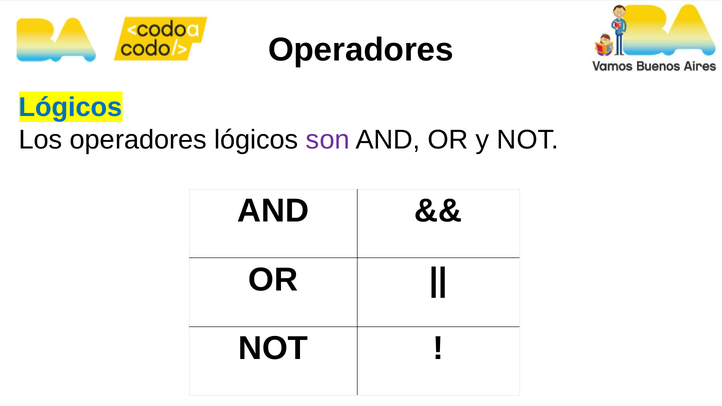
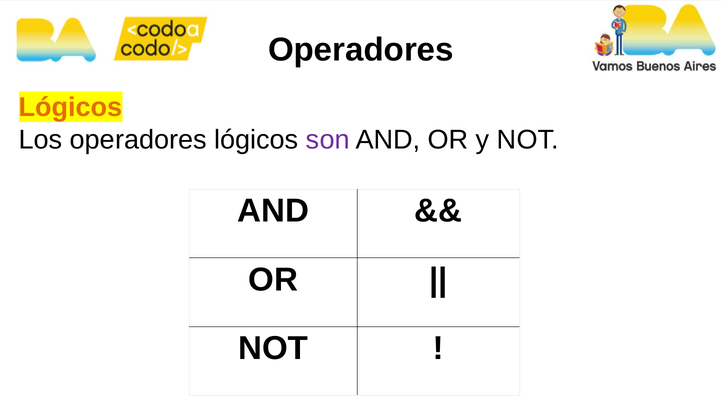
Lógicos at (71, 107) colour: blue -> orange
